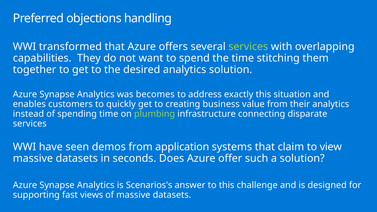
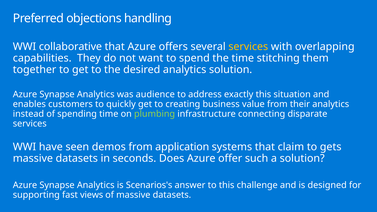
transformed: transformed -> collaborative
services at (248, 47) colour: light green -> yellow
becomes: becomes -> audience
view: view -> gets
